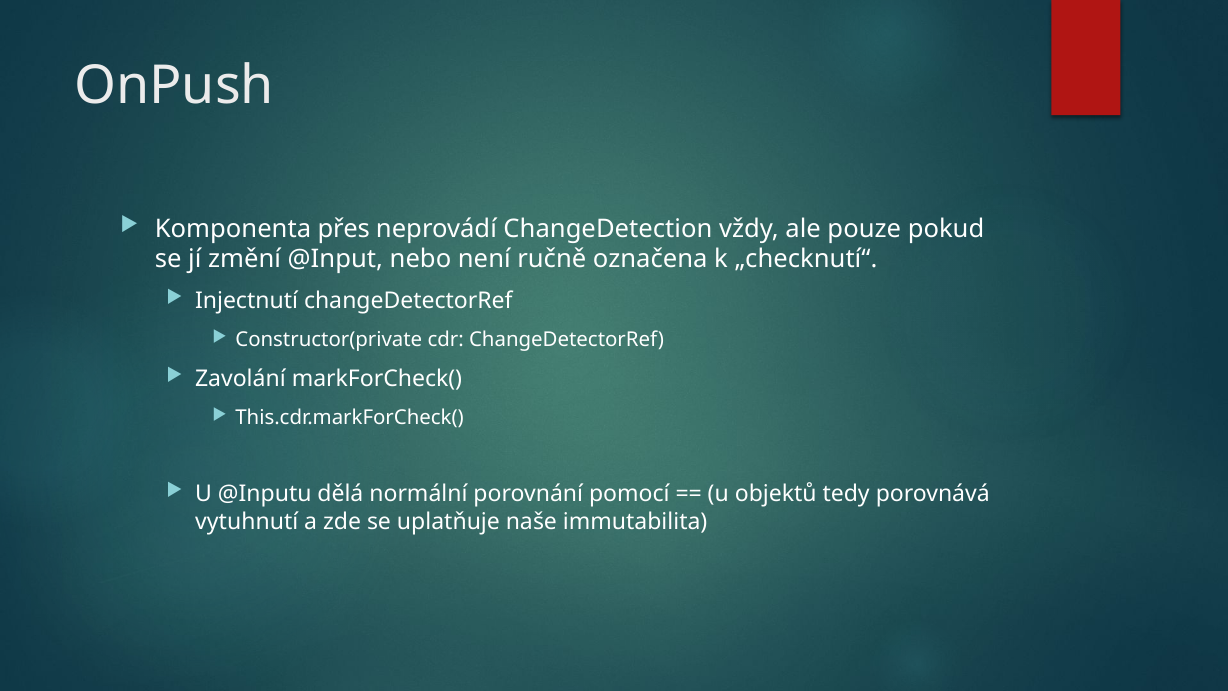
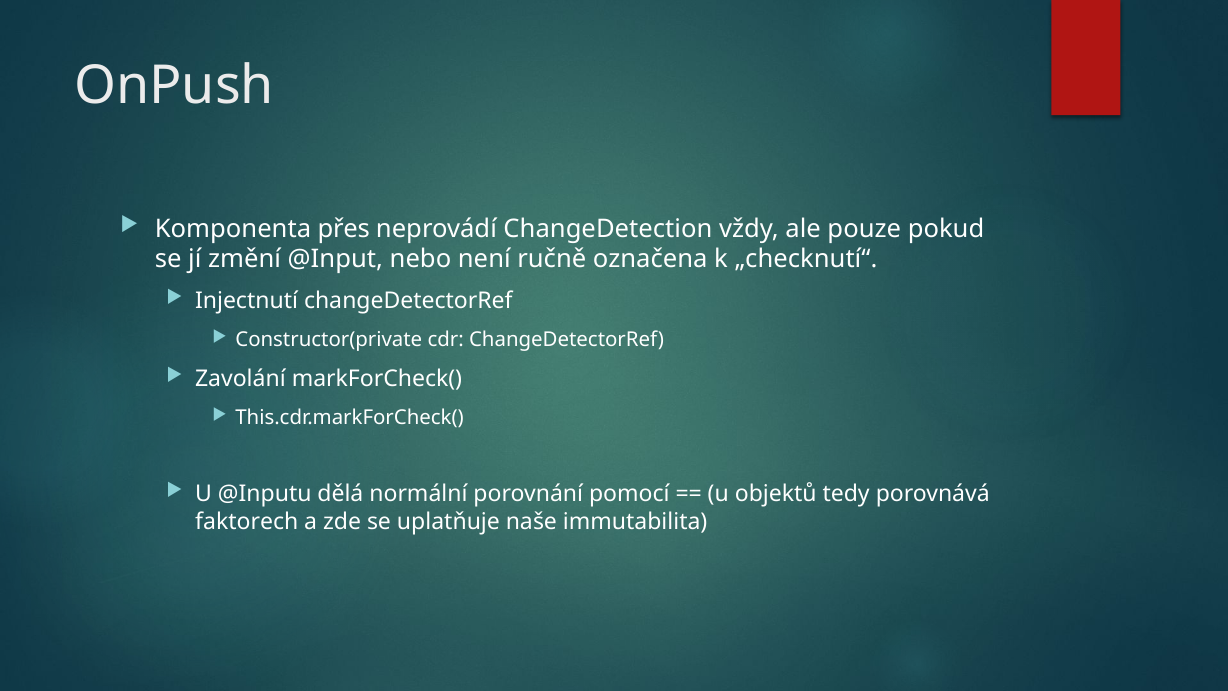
vytuhnutí: vytuhnutí -> faktorech
